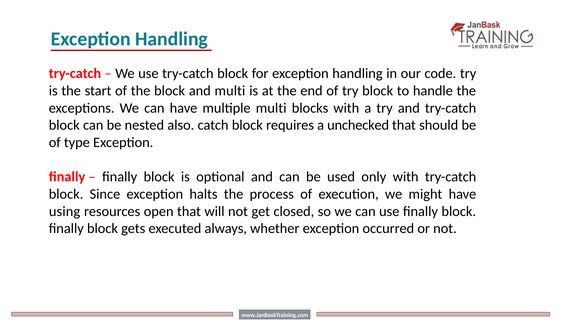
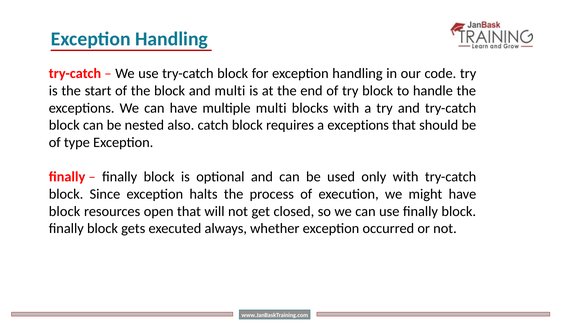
a unchecked: unchecked -> exceptions
using at (65, 211): using -> block
